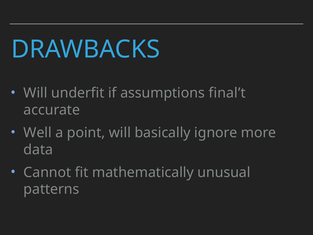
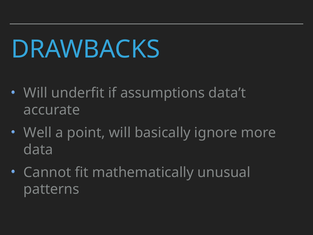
final’t: final’t -> data’t
